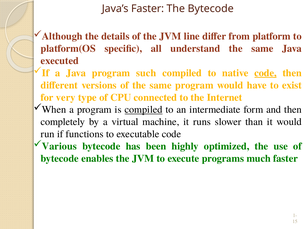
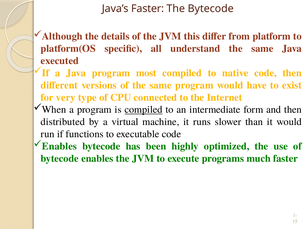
line: line -> this
such: such -> most
code at (266, 73) underline: present -> none
completely: completely -> distributed
Various at (59, 146): Various -> Enables
